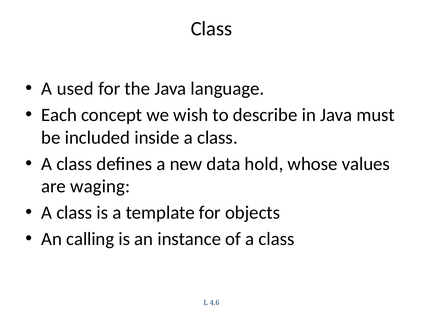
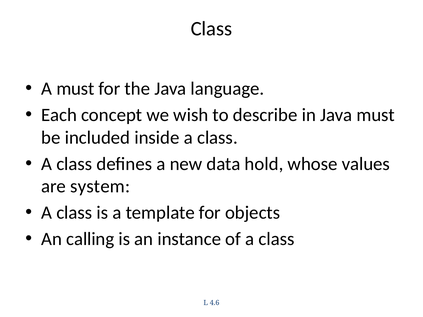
A used: used -> must
waging: waging -> system
